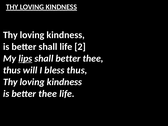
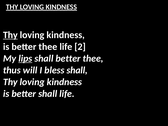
Thy at (10, 35) underline: none -> present
is better shall: shall -> thee
bless thus: thus -> shall
is better thee: thee -> shall
